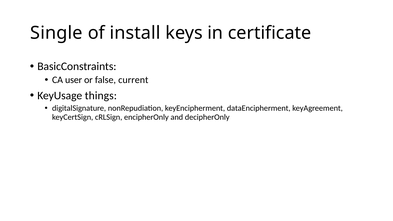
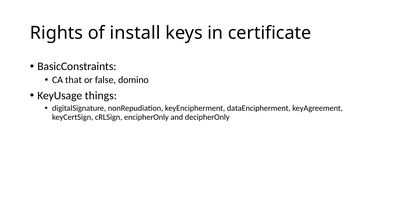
Single: Single -> Rights
user: user -> that
current: current -> domino
